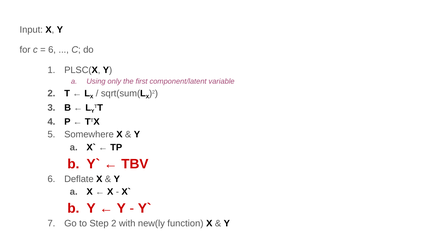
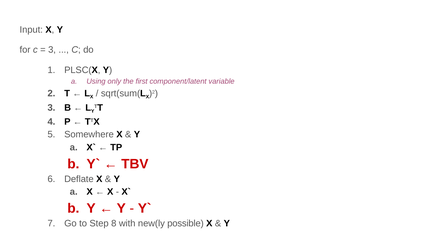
6 at (52, 50): 6 -> 3
Step 2: 2 -> 8
function: function -> possible
